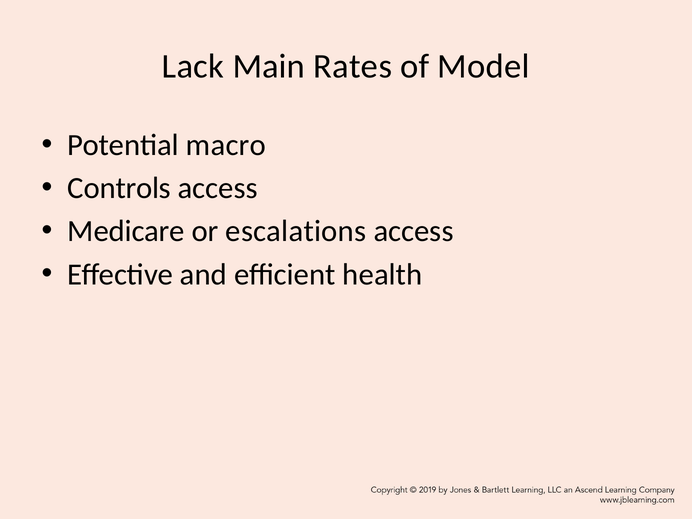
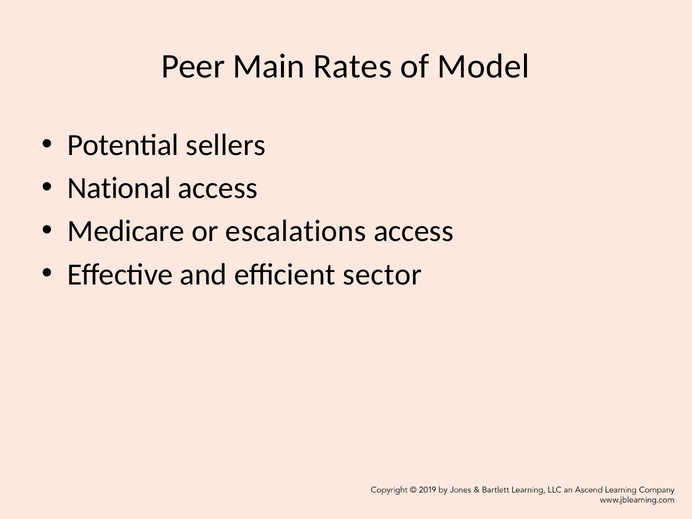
Lack: Lack -> Peer
macro: macro -> sellers
Controls: Controls -> National
health: health -> sector
